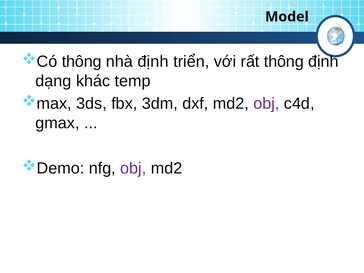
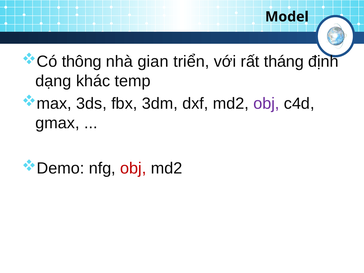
nhà định: định -> gian
rất thông: thông -> tháng
obj at (133, 168) colour: purple -> red
